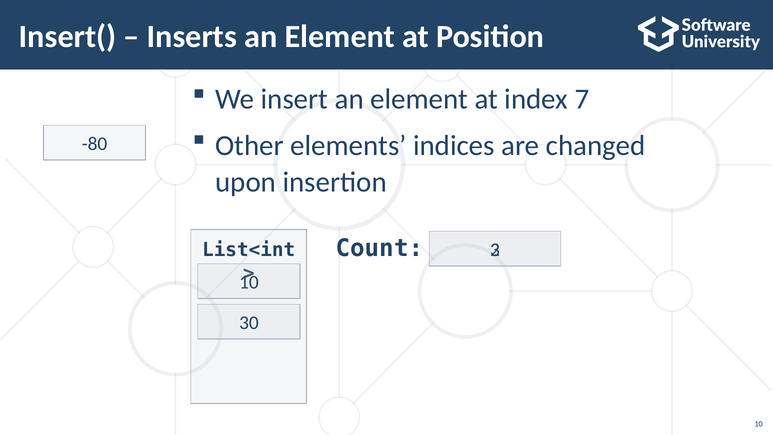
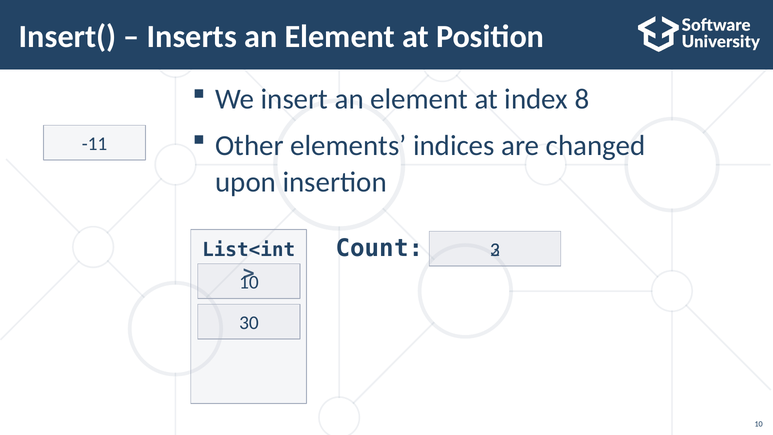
7: 7 -> 8
-80: -80 -> -11
